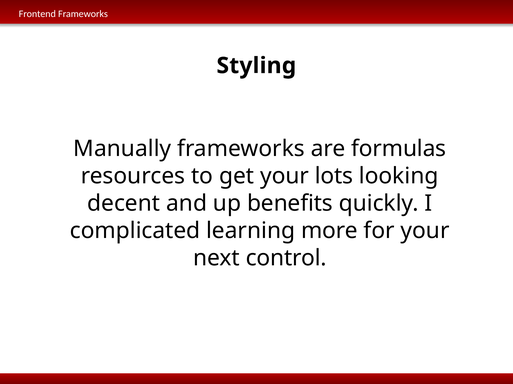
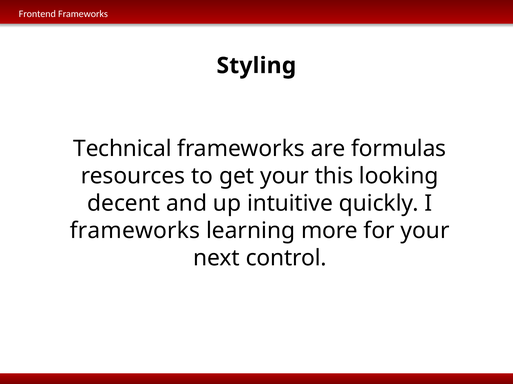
Manually: Manually -> Technical
lots: lots -> this
benefits: benefits -> intuitive
complicated at (135, 231): complicated -> frameworks
